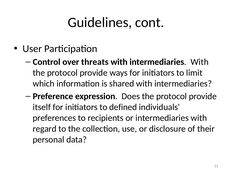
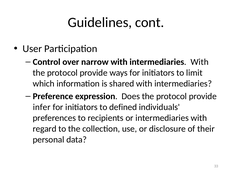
threats: threats -> narrow
itself: itself -> infer
